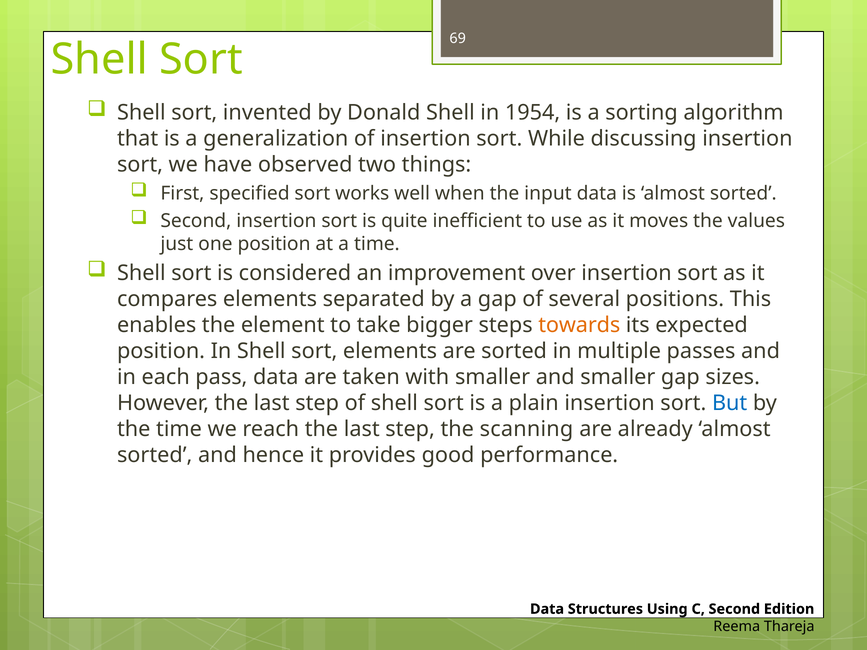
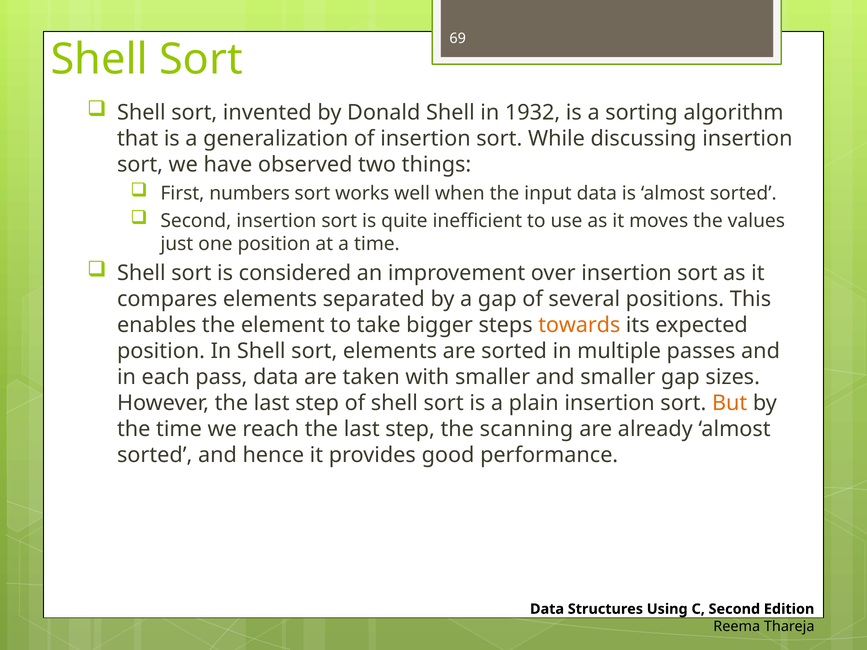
1954: 1954 -> 1932
specified: specified -> numbers
But colour: blue -> orange
